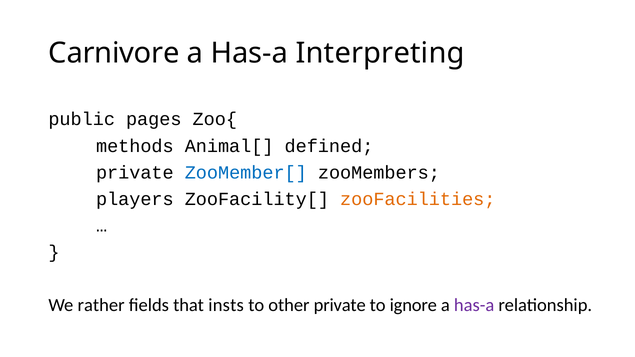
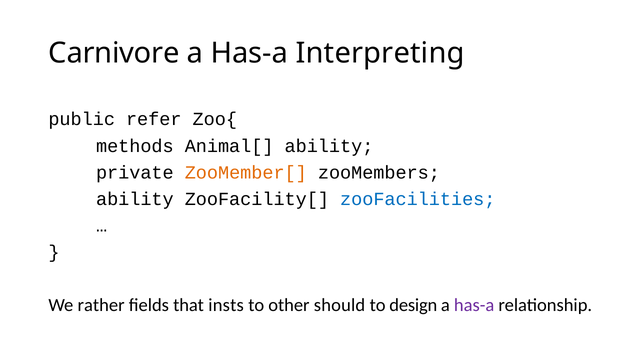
pages: pages -> refer
Animal[ defined: defined -> ability
ZooMember[ colour: blue -> orange
players at (135, 199): players -> ability
zooFacilities colour: orange -> blue
other private: private -> should
ignore: ignore -> design
